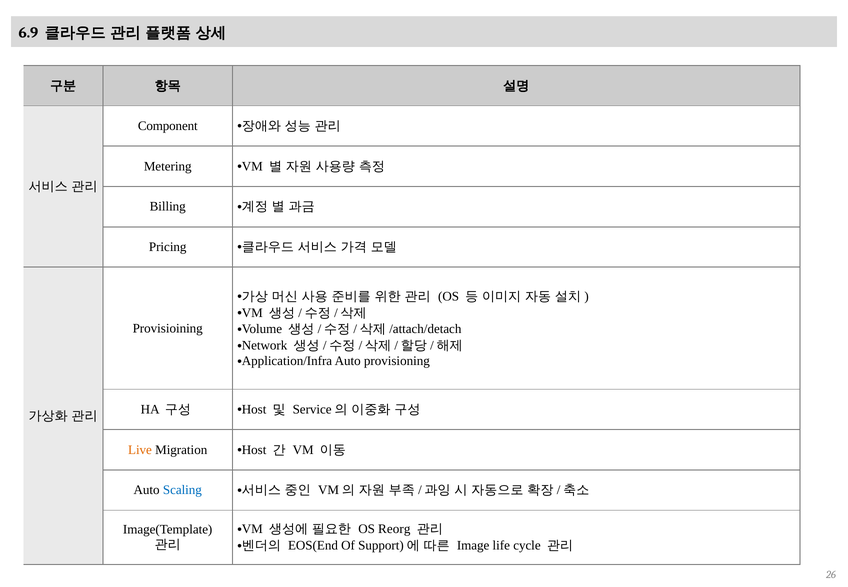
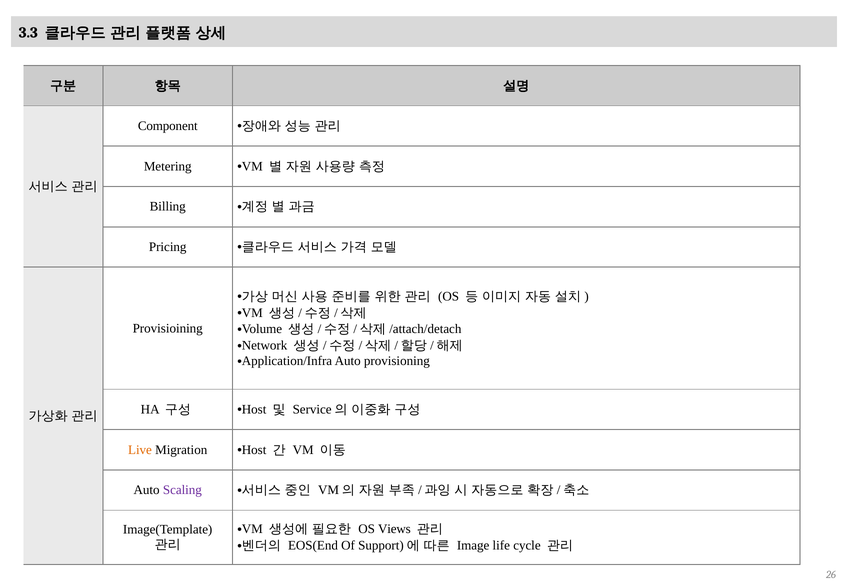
6.9: 6.9 -> 3.3
Scaling colour: blue -> purple
Reorg: Reorg -> Views
